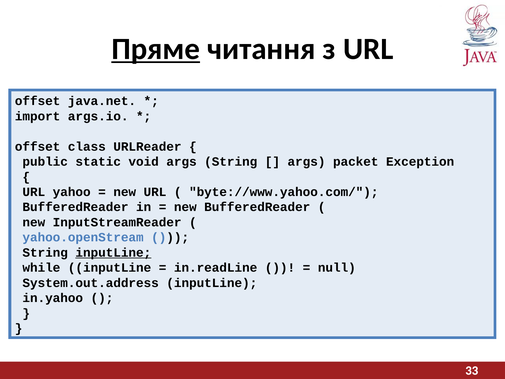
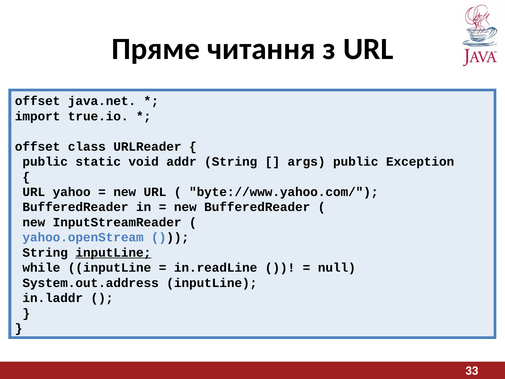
Пряме underline: present -> none
args.io: args.io -> true.io
void args: args -> addr
args packet: packet -> public
in.yahoo: in.yahoo -> in.laddr
